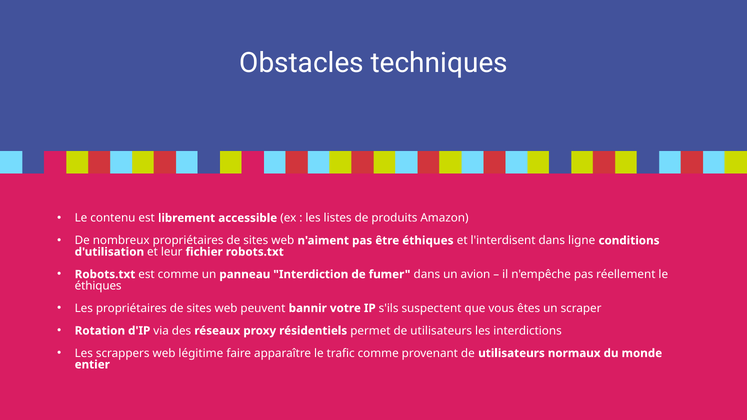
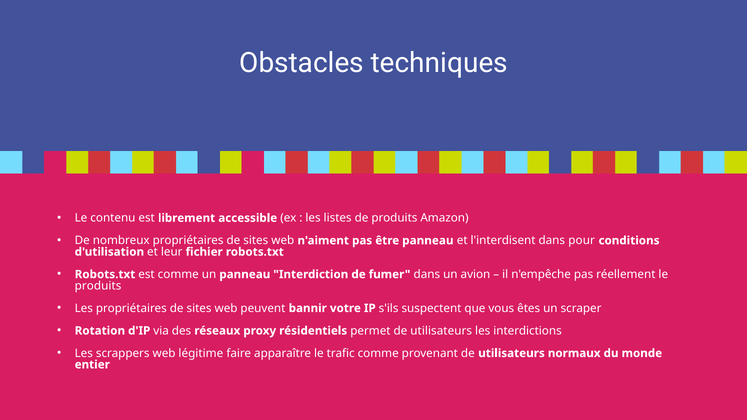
être éthiques: éthiques -> panneau
ligne: ligne -> pour
éthiques at (98, 286): éthiques -> produits
